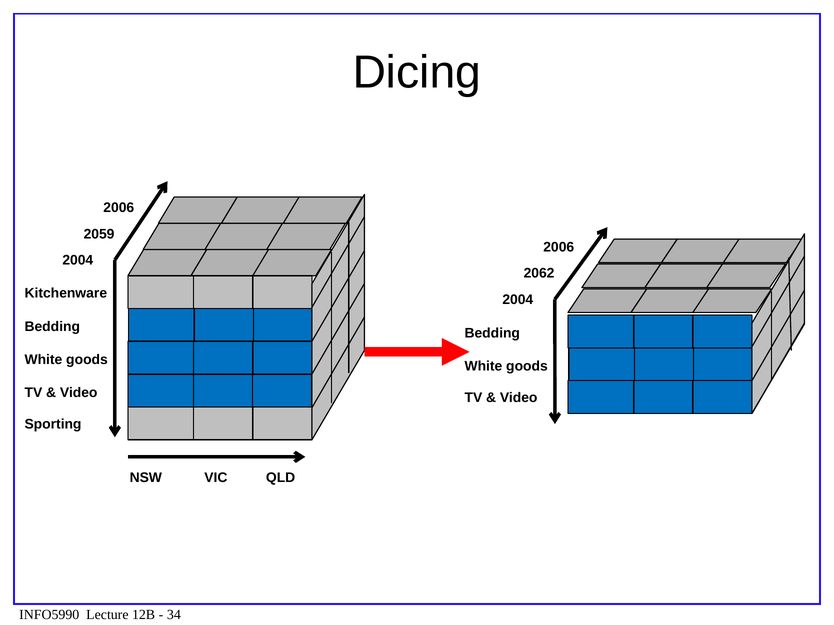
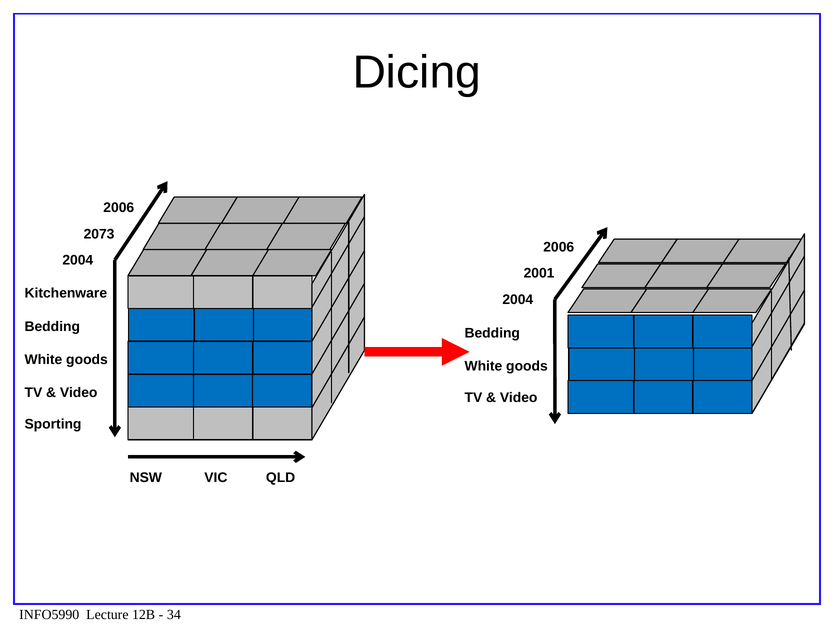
2059: 2059 -> 2073
2062: 2062 -> 2001
